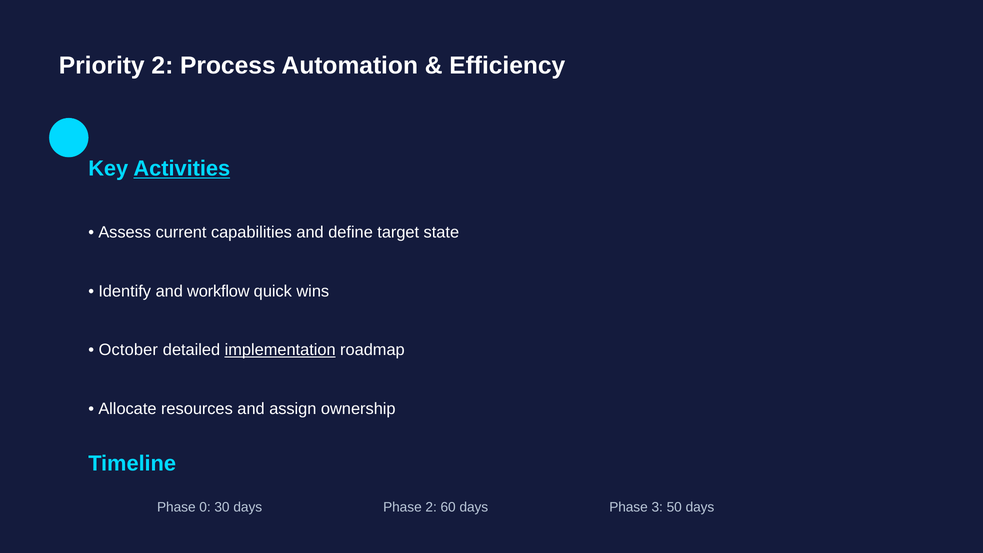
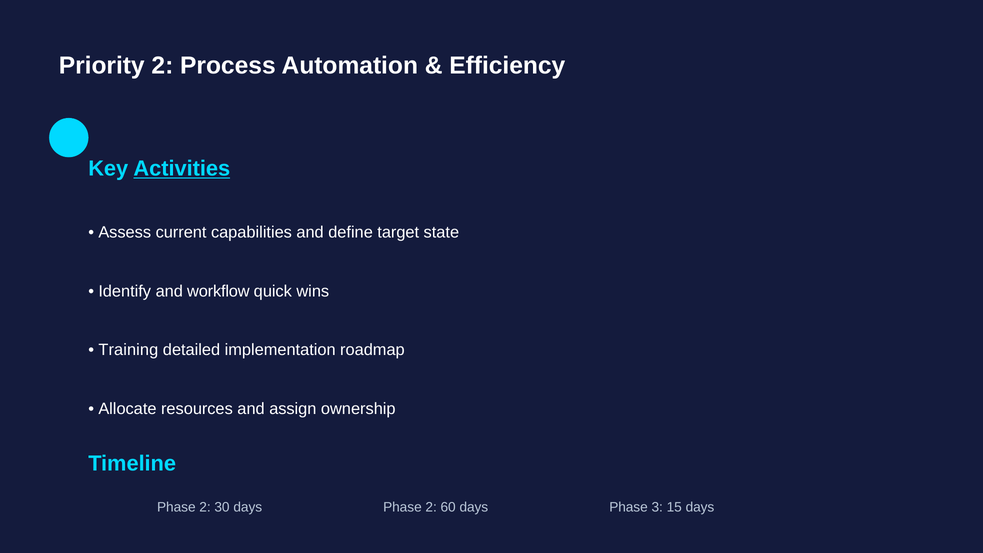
October: October -> Training
implementation underline: present -> none
0 at (205, 507): 0 -> 2
50: 50 -> 15
